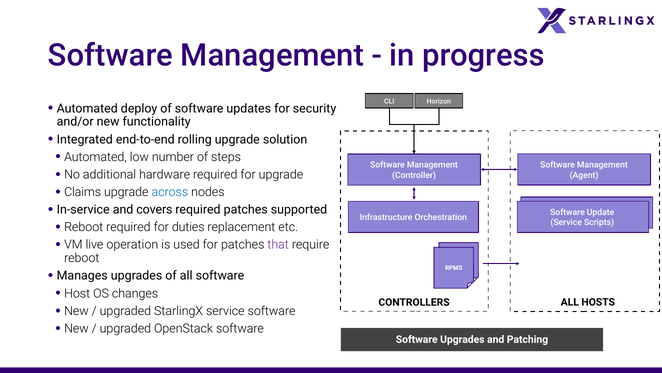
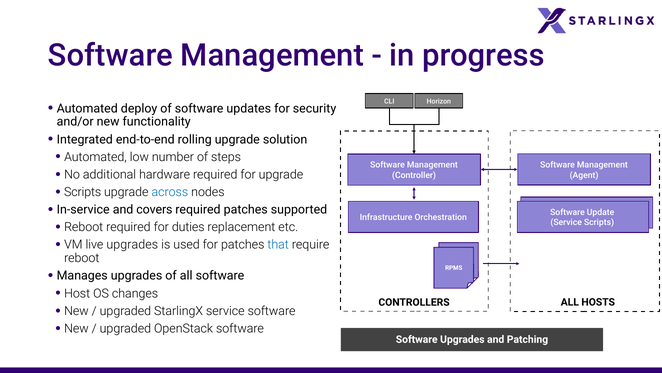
Claims at (83, 192): Claims -> Scripts
live operation: operation -> upgrades
that colour: purple -> blue
